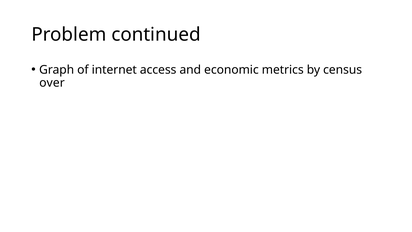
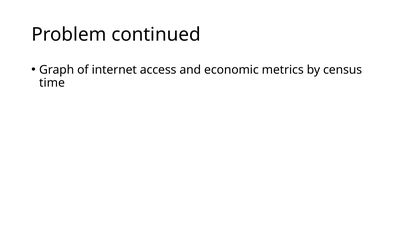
over: over -> time
